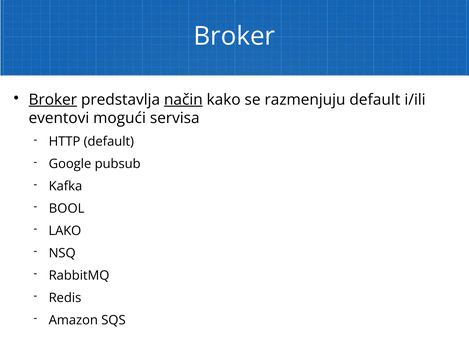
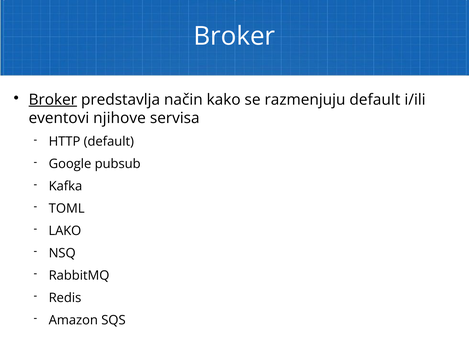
način underline: present -> none
mogući: mogući -> njihove
BOOL: BOOL -> TOML
